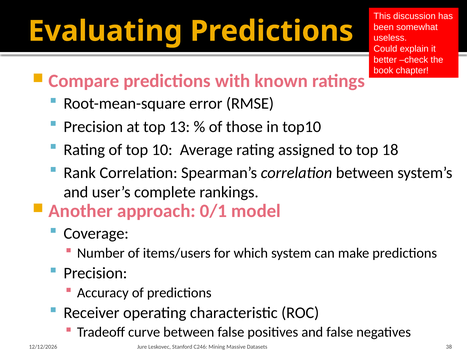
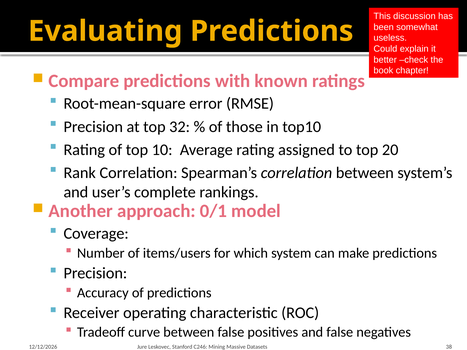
13: 13 -> 32
18: 18 -> 20
